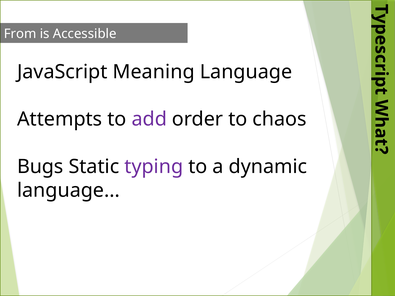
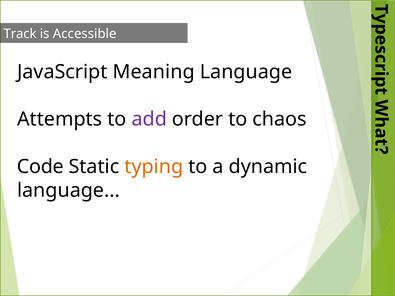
From: From -> Track
Bugs: Bugs -> Code
typing colour: purple -> orange
